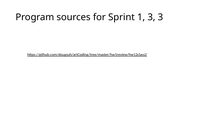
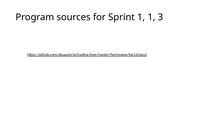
1 3: 3 -> 1
